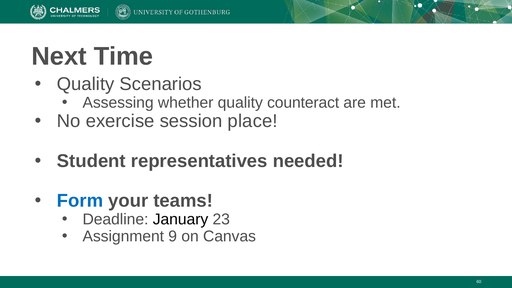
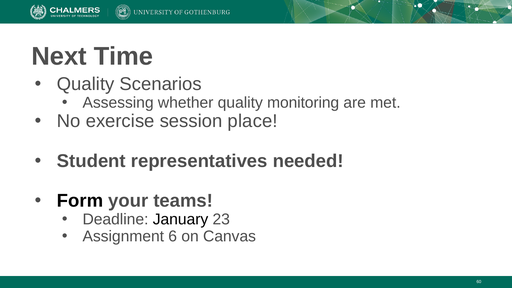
counteract: counteract -> monitoring
Form colour: blue -> black
9: 9 -> 6
